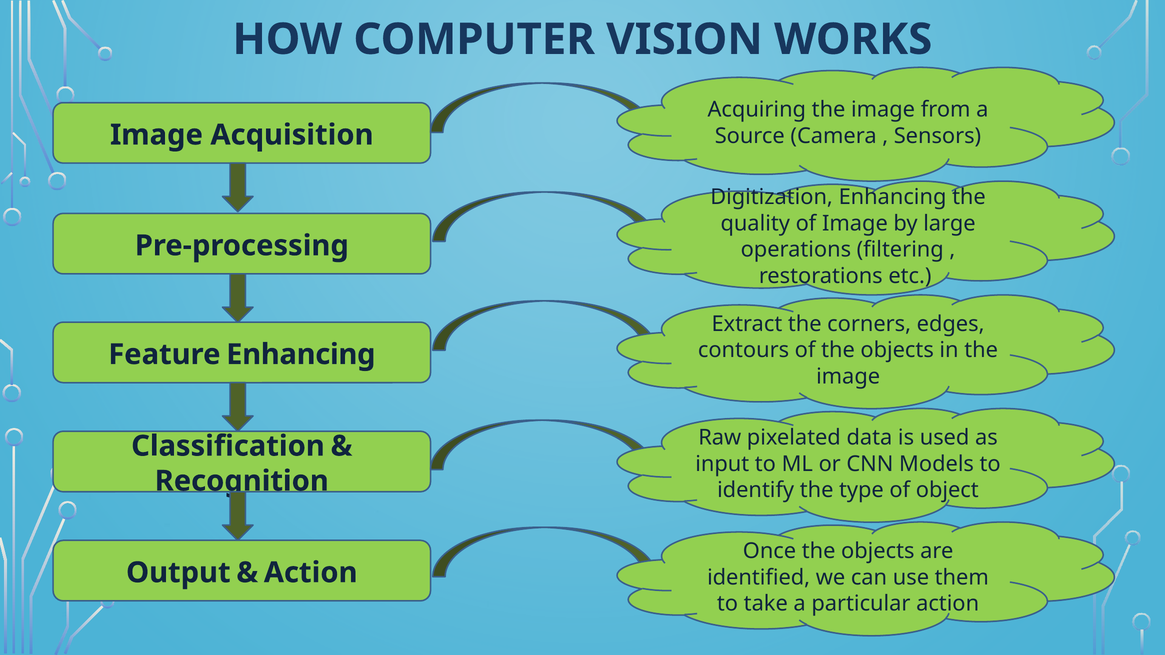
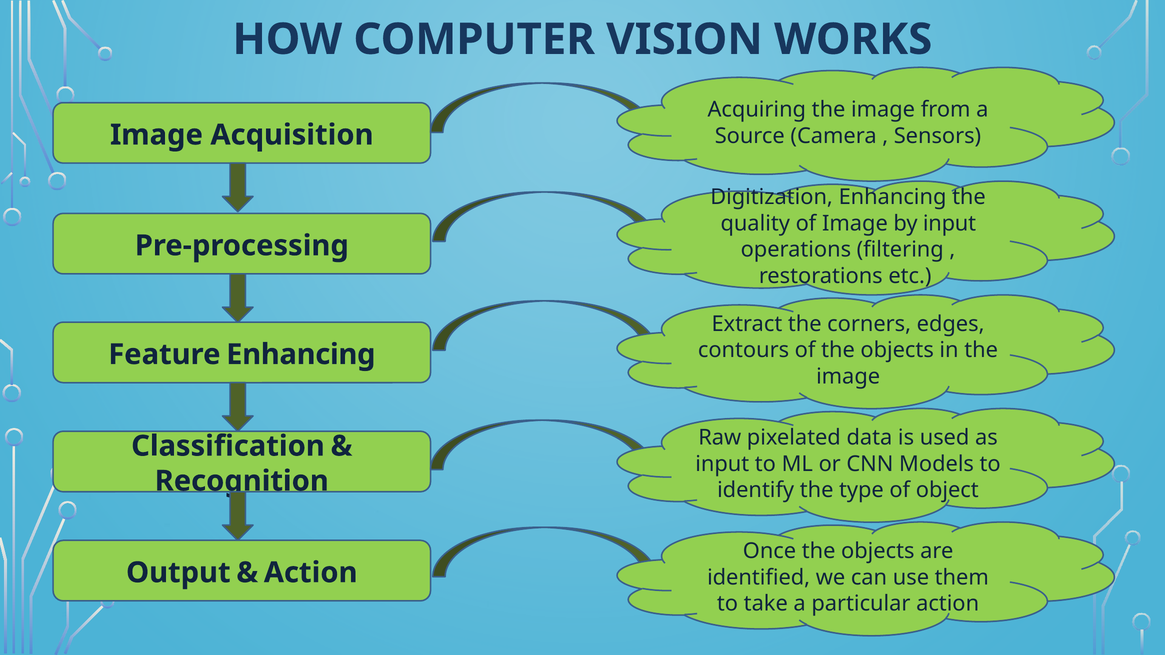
by large: large -> input
